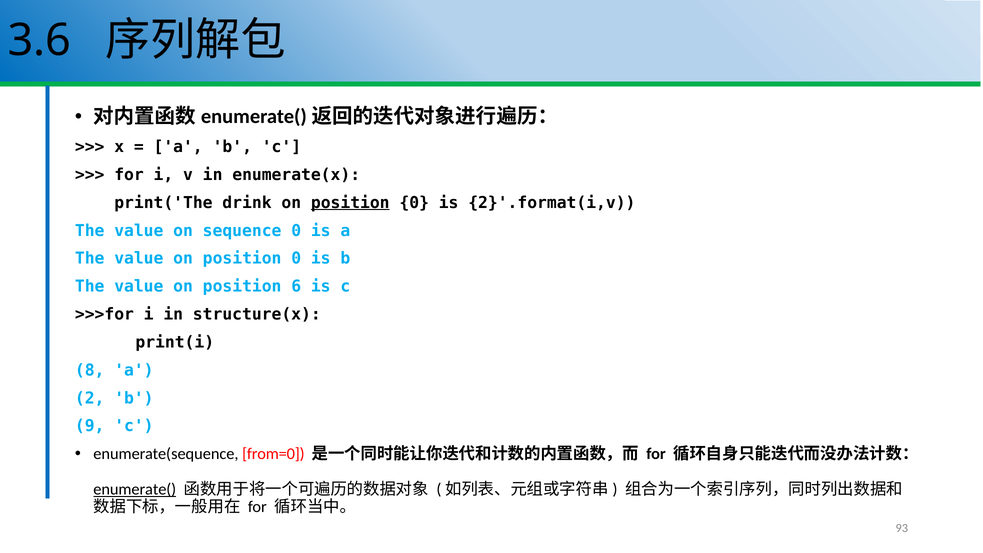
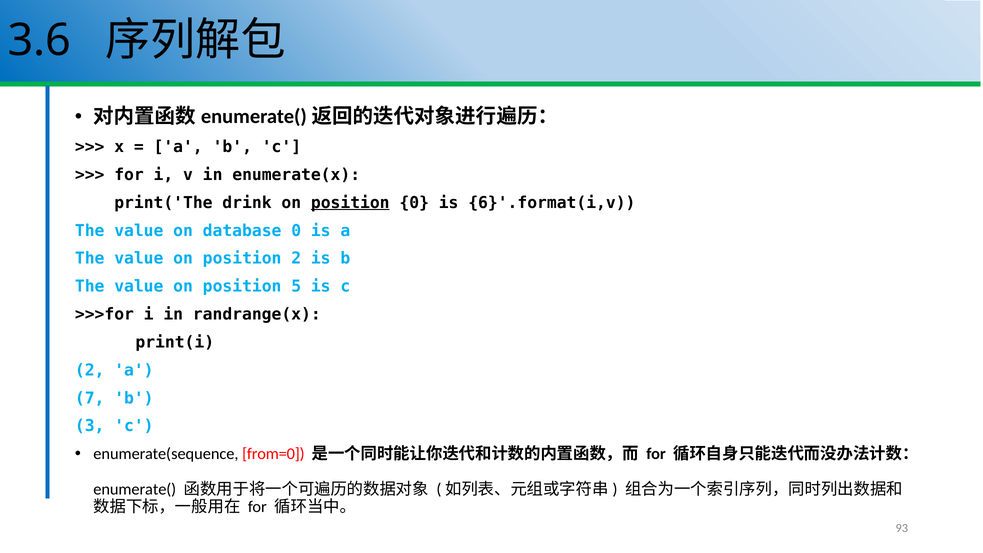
2}'.format(i,v: 2}'.format(i,v -> 6}'.format(i,v
sequence: sequence -> database
value on position 0: 0 -> 2
6: 6 -> 5
structure(x: structure(x -> randrange(x
8 at (90, 370): 8 -> 2
2: 2 -> 7
9: 9 -> 3
enumerate( underline: present -> none
